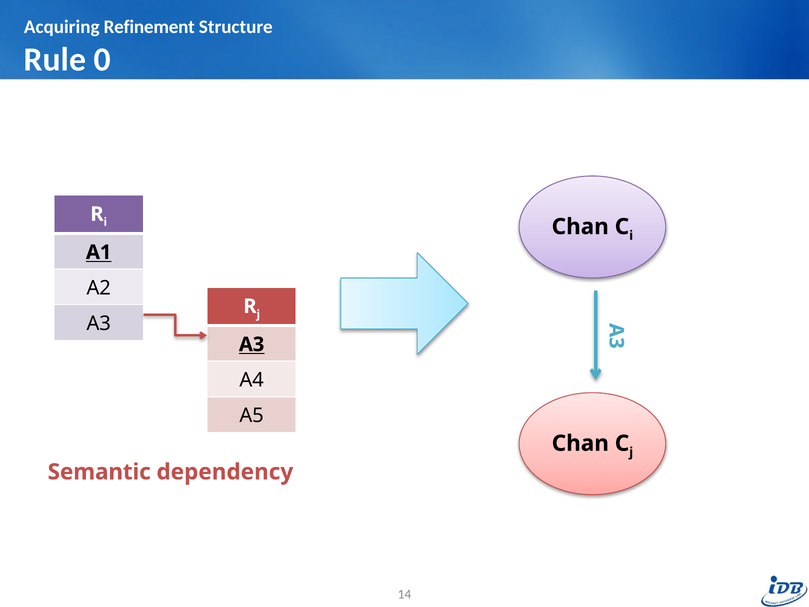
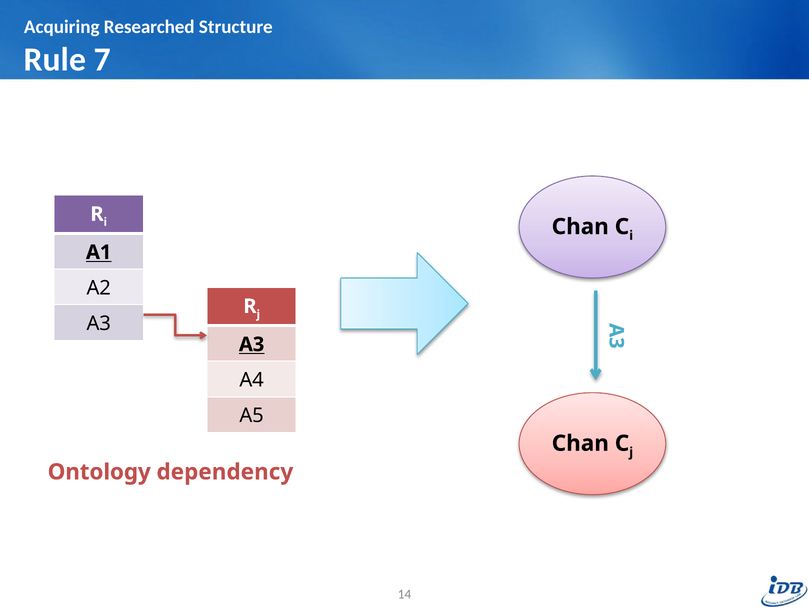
Refinement: Refinement -> Researched
0: 0 -> 7
Semantic: Semantic -> Ontology
